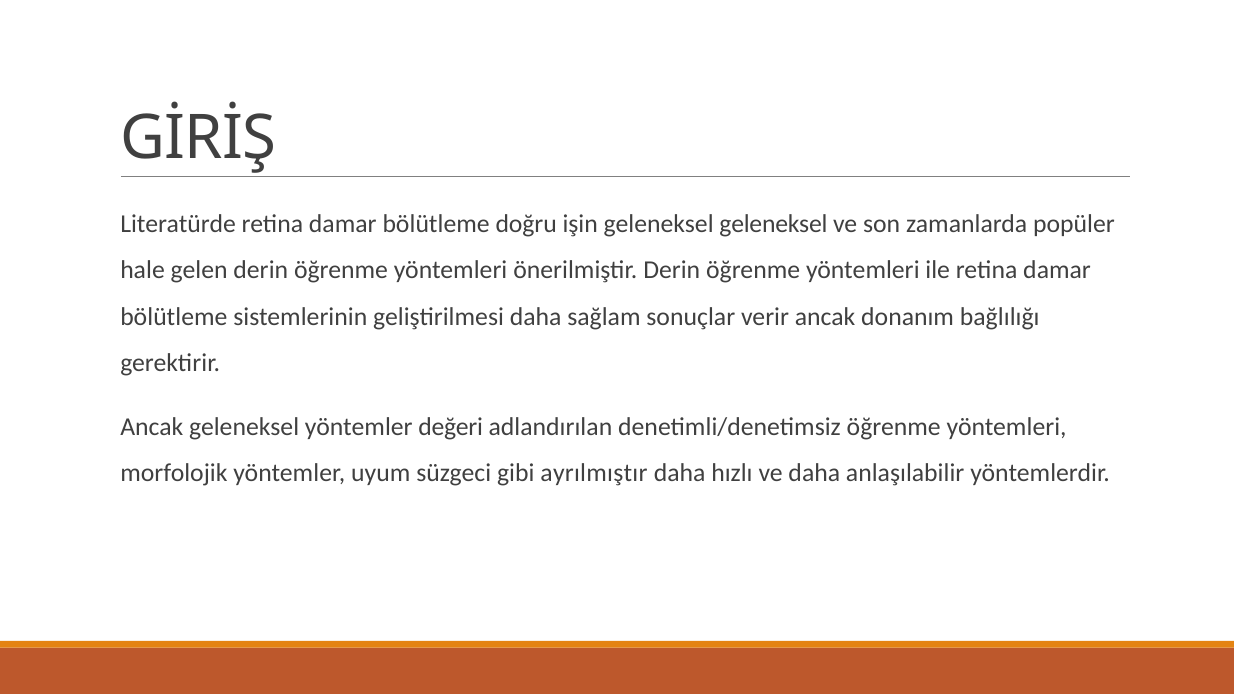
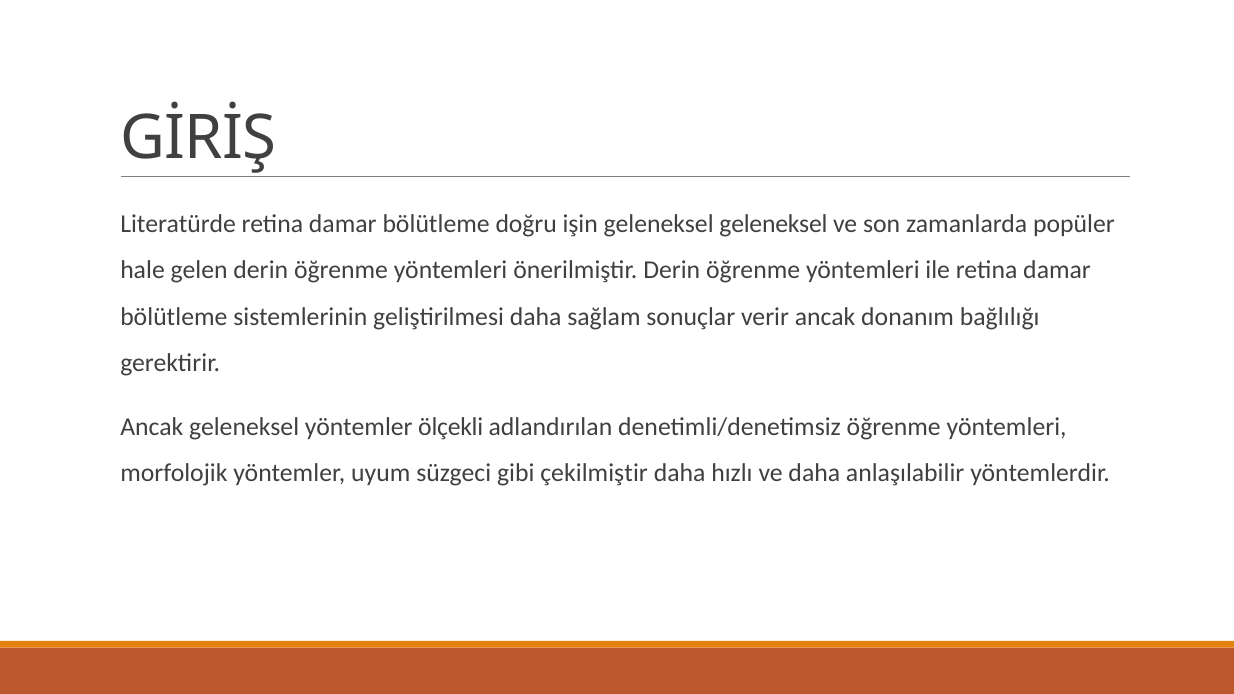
değeri: değeri -> ölçekli
ayrılmıştır: ayrılmıştır -> çekilmiştir
